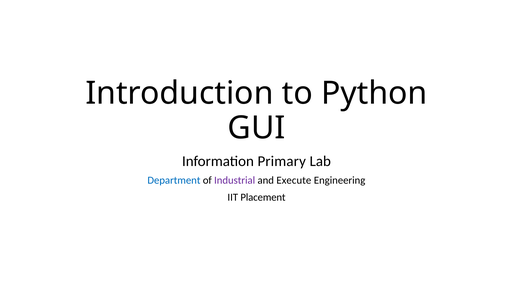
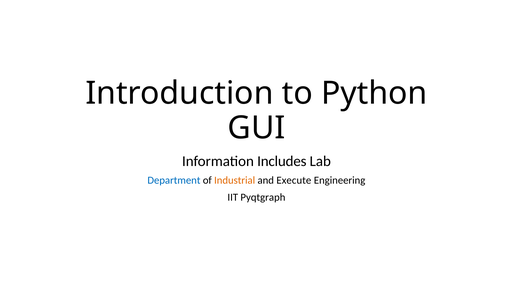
Primary: Primary -> Includes
Industrial colour: purple -> orange
Placement: Placement -> Pyqtgraph
